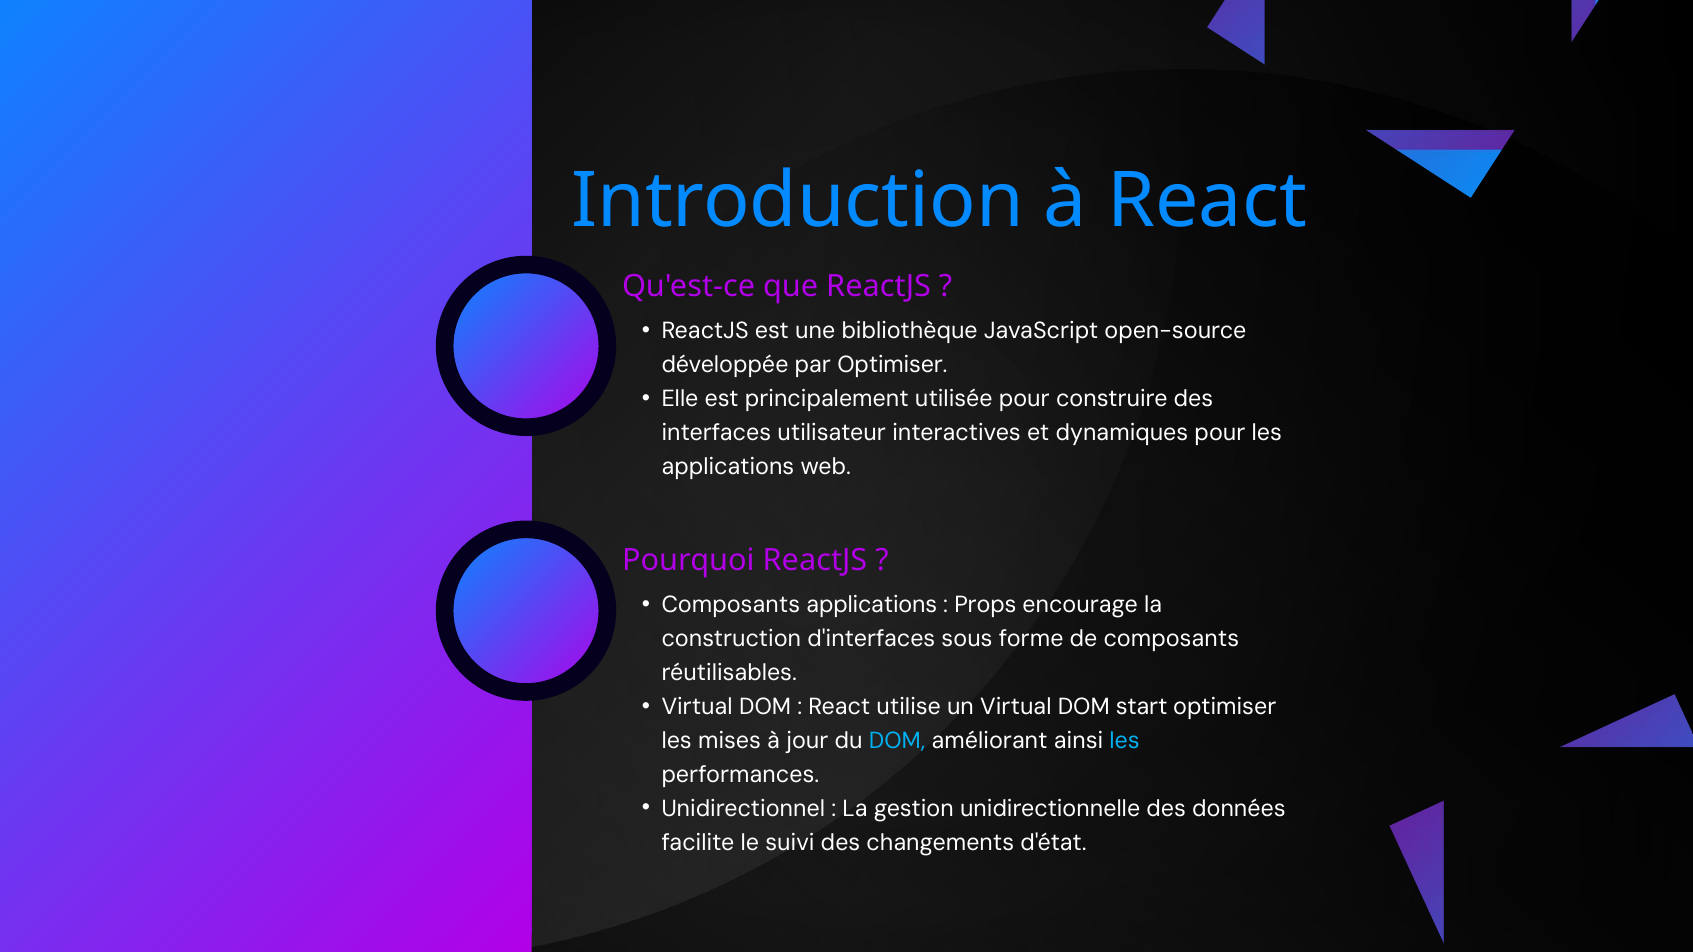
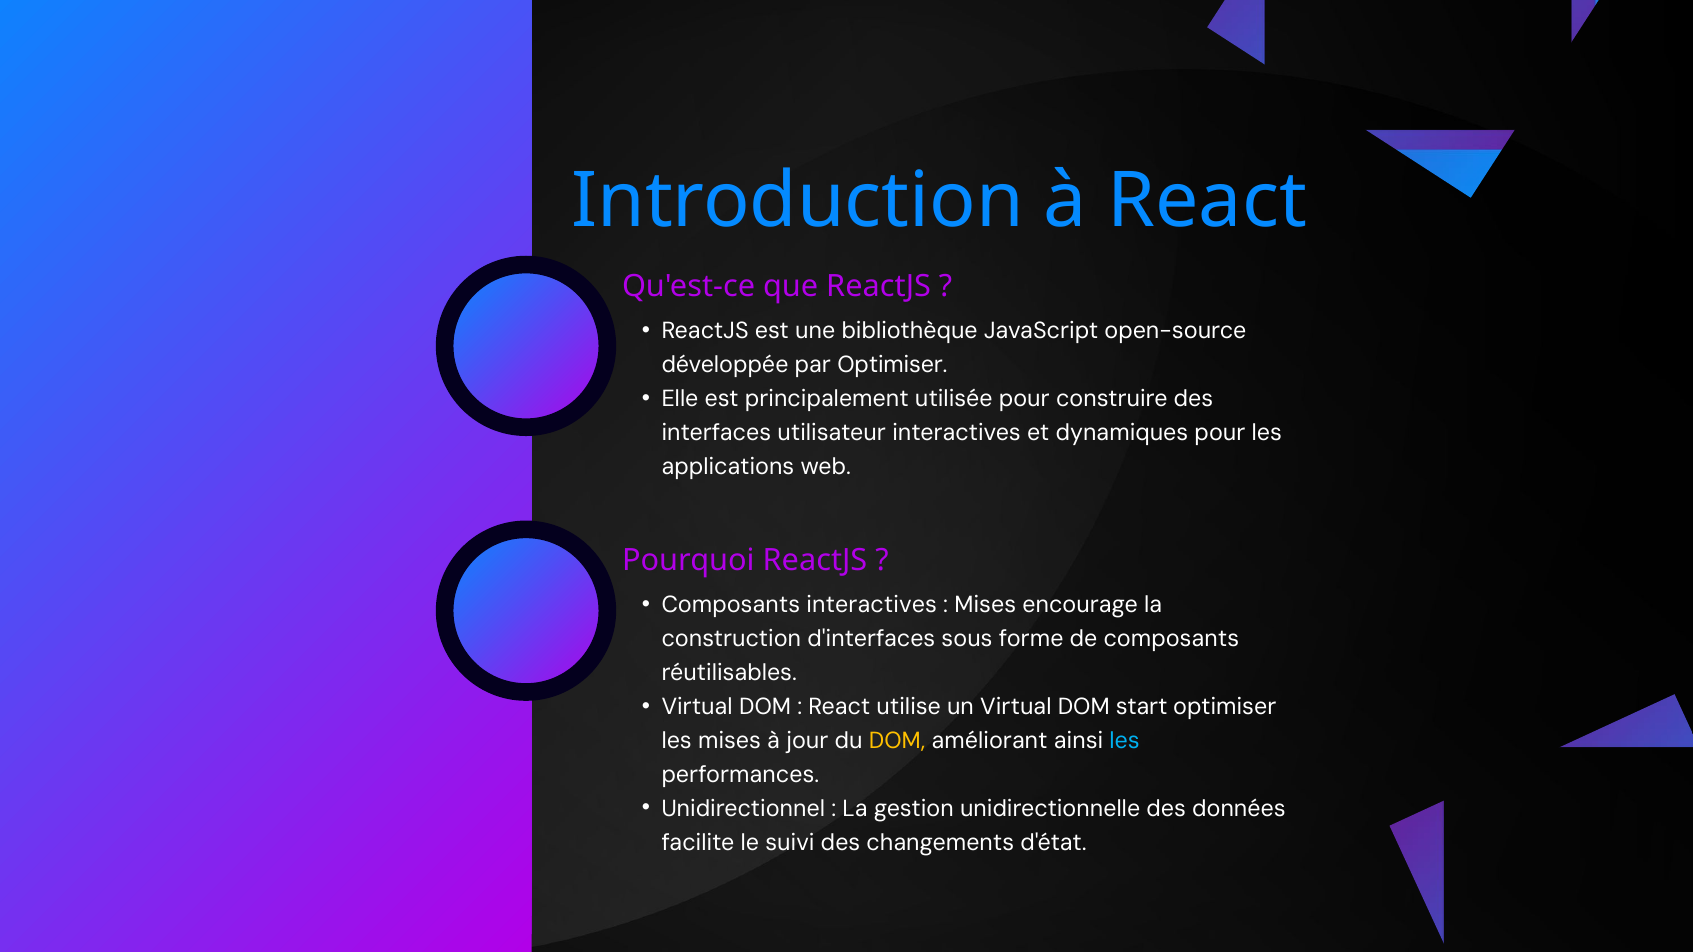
Composants applications: applications -> interactives
Props at (985, 605): Props -> Mises
DOM at (897, 741) colour: light blue -> yellow
